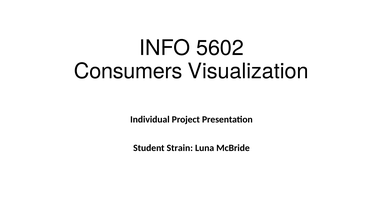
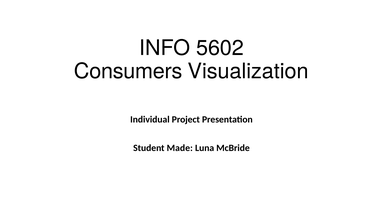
Strain: Strain -> Made
